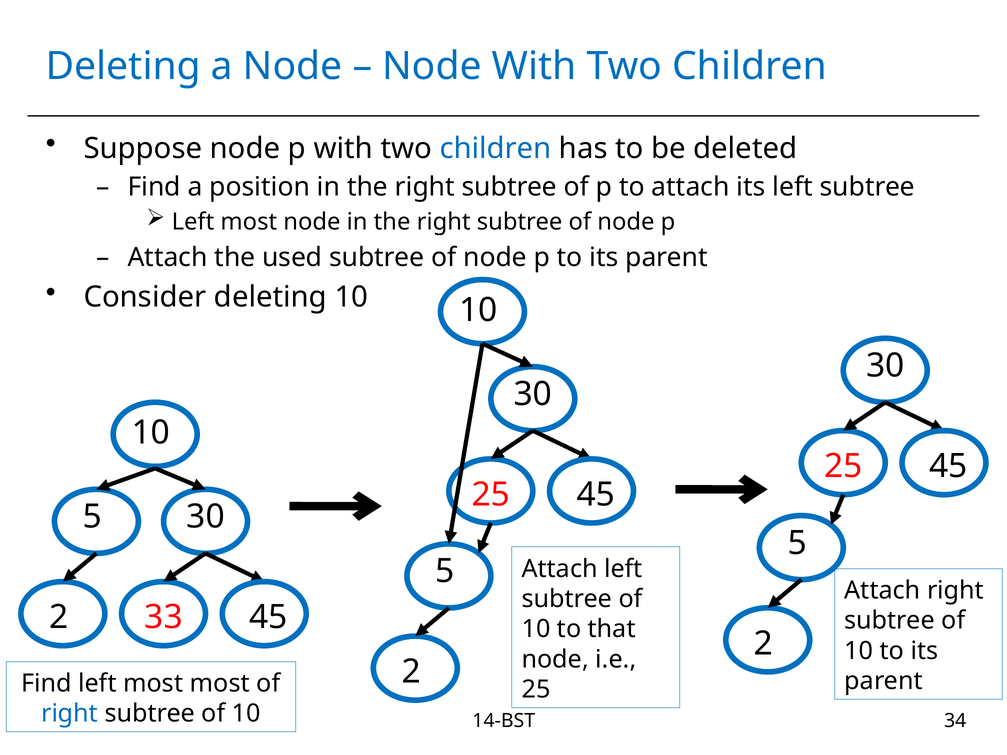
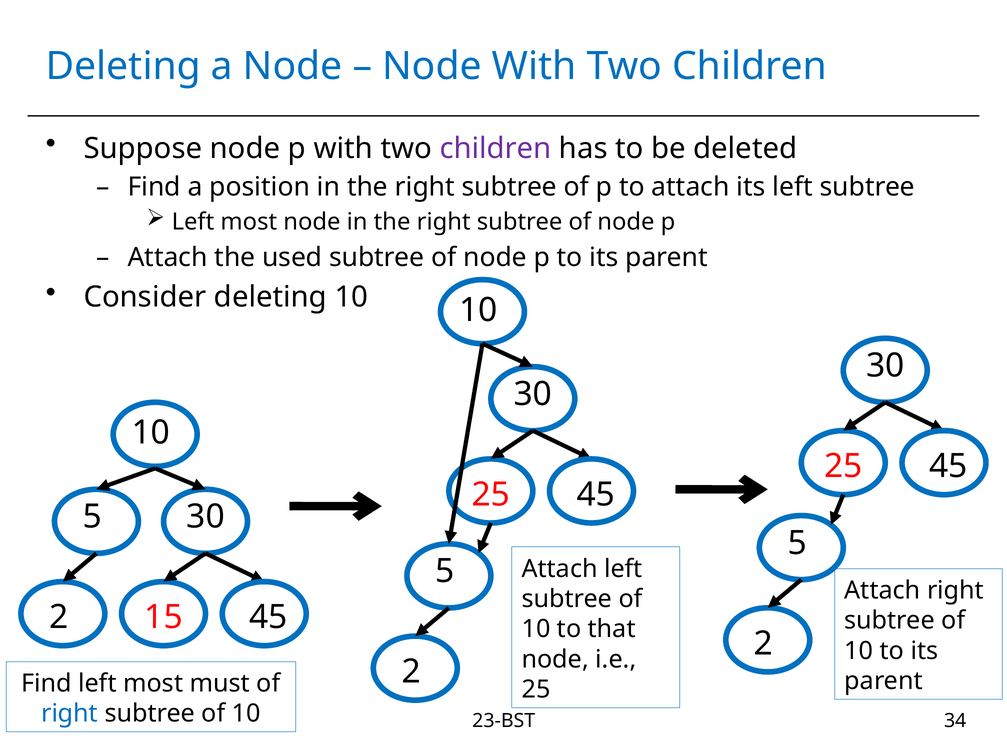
children at (495, 149) colour: blue -> purple
33: 33 -> 15
most most: most -> must
14-BST: 14-BST -> 23-BST
